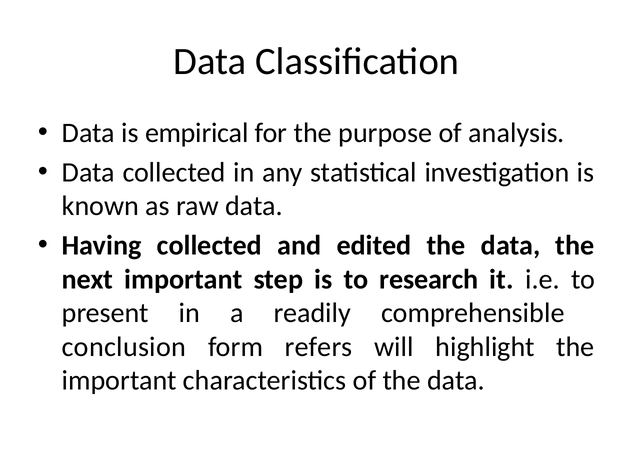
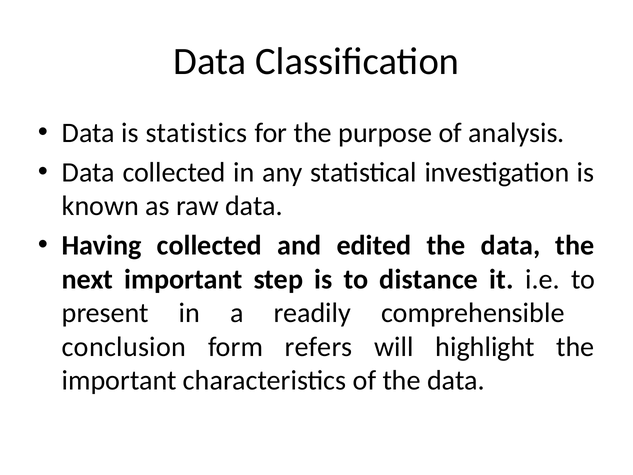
empirical: empirical -> statistics
research: research -> distance
